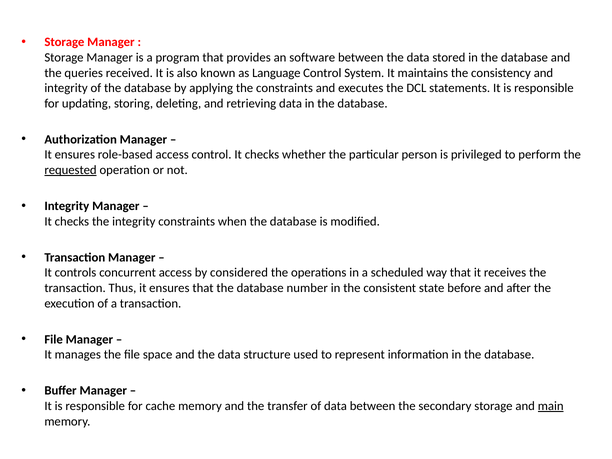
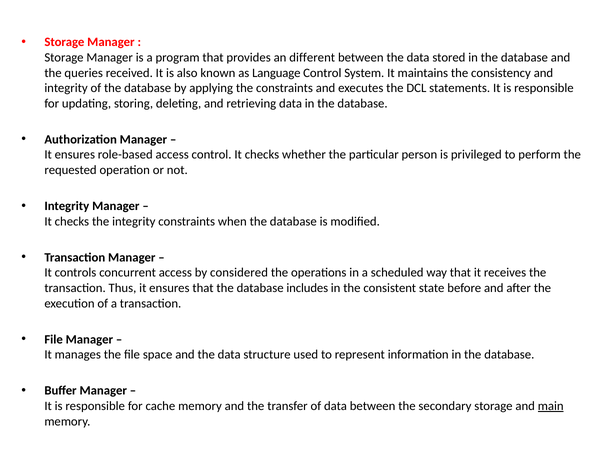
software: software -> different
requested underline: present -> none
number: number -> includes
